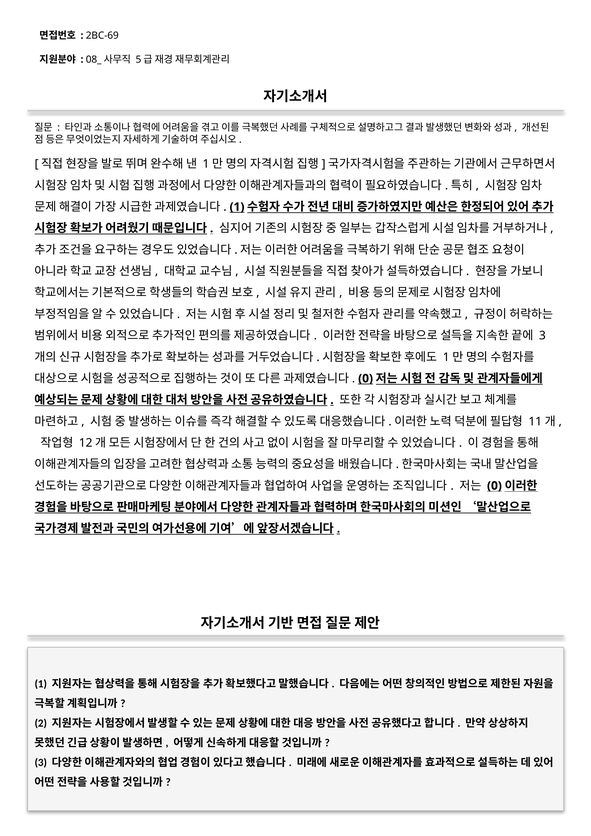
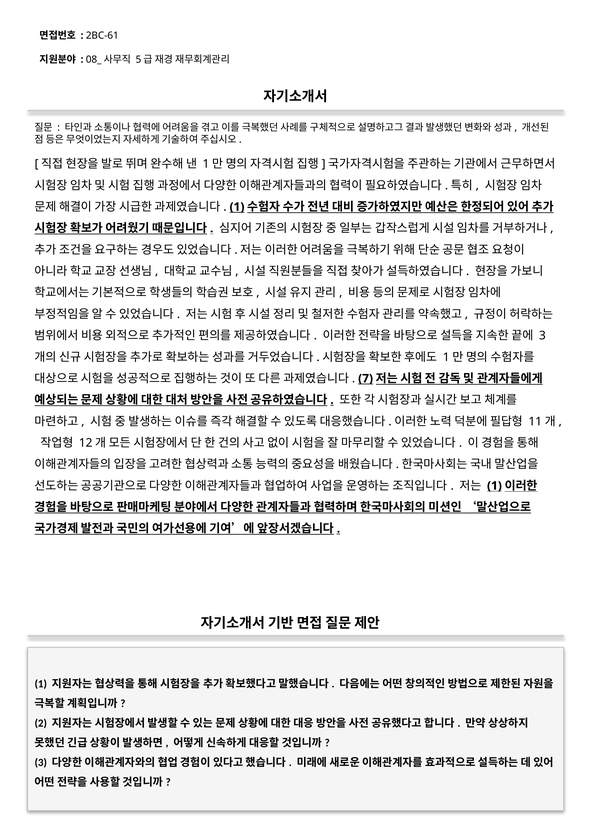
2BC-69: 2BC-69 -> 2BC-61
0 at (366, 378): 0 -> 7
0 at (494, 486): 0 -> 1
